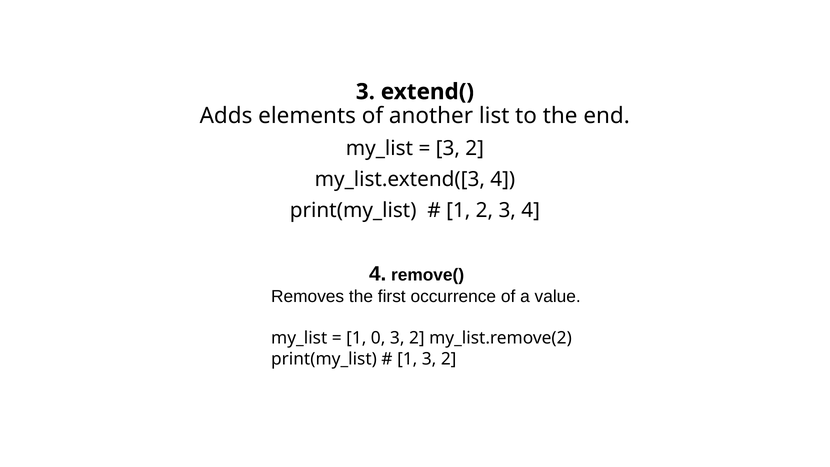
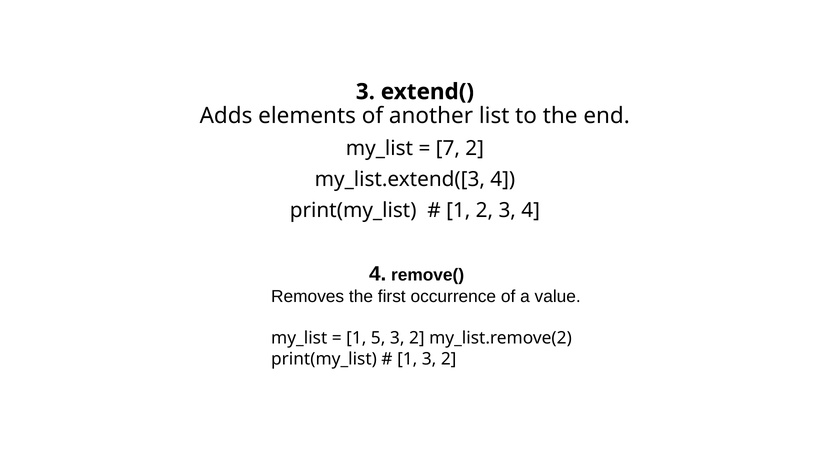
3 at (448, 148): 3 -> 7
0: 0 -> 5
